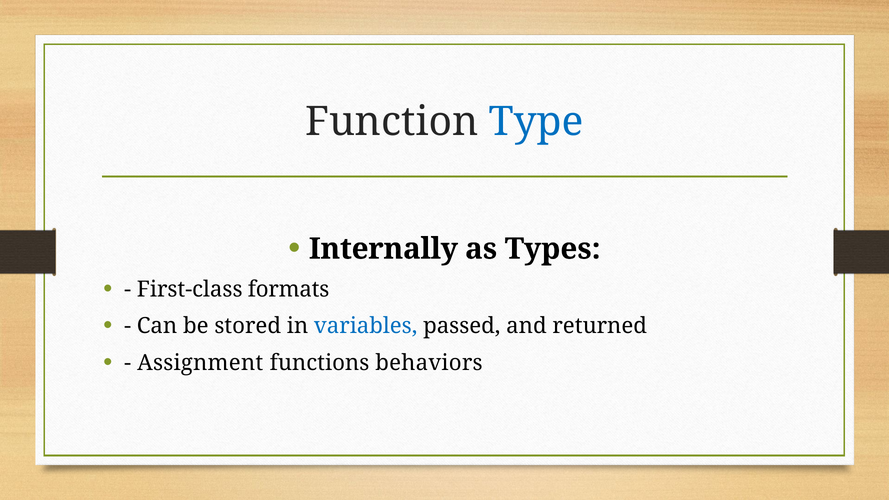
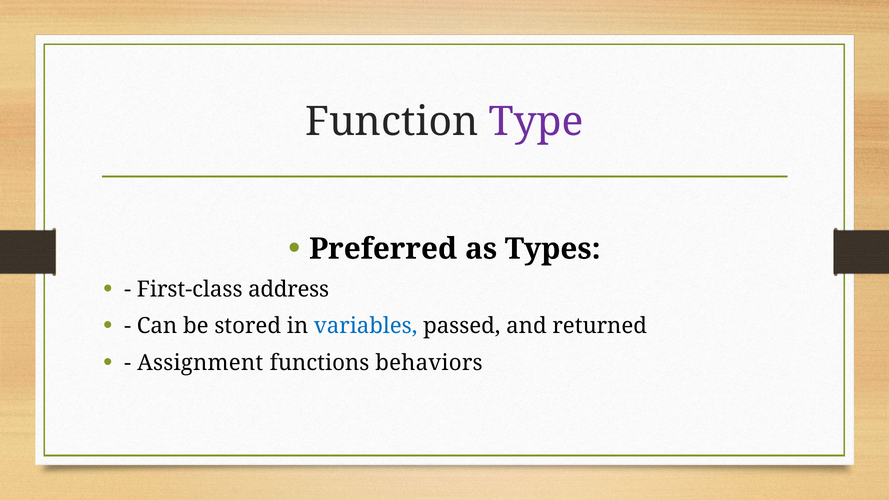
Type colour: blue -> purple
Internally: Internally -> Preferred
formats: formats -> address
